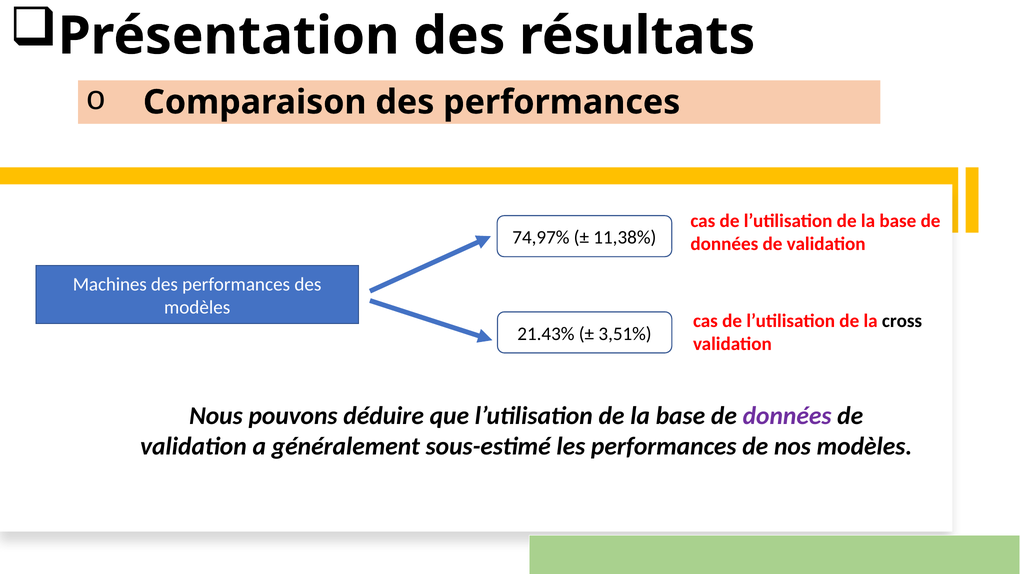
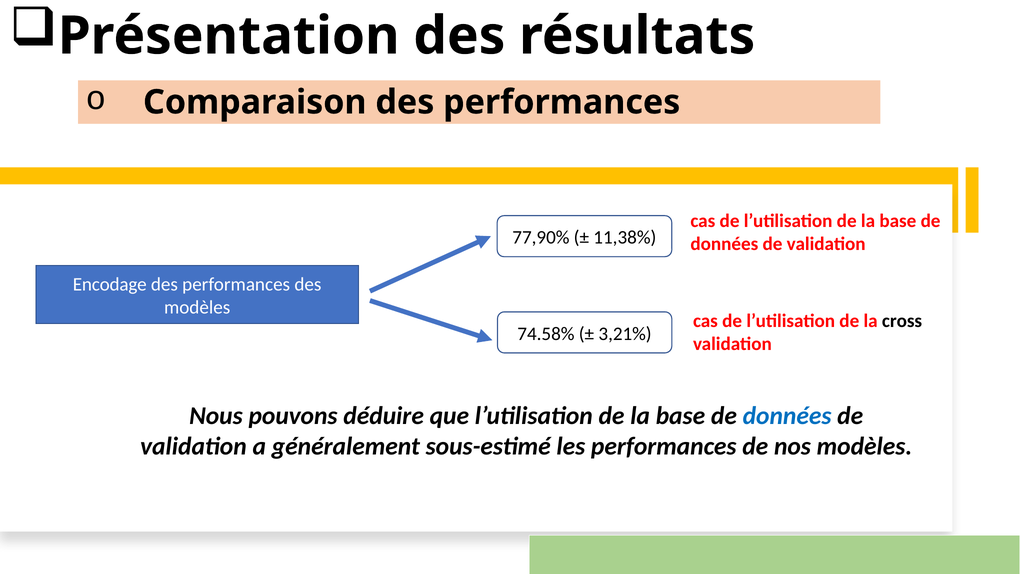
74,97%: 74,97% -> 77,90%
Machines: Machines -> Encodage
21.43%: 21.43% -> 74.58%
3,51%: 3,51% -> 3,21%
données at (787, 415) colour: purple -> blue
